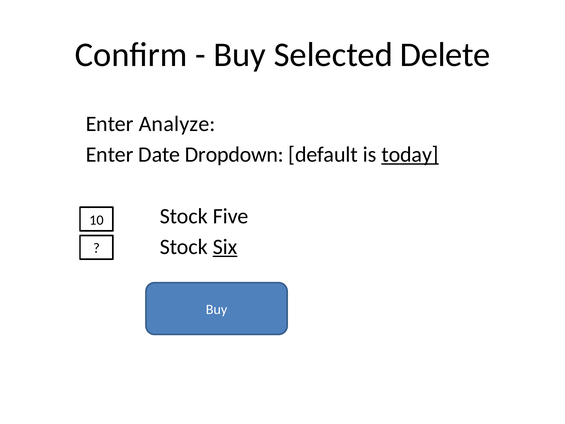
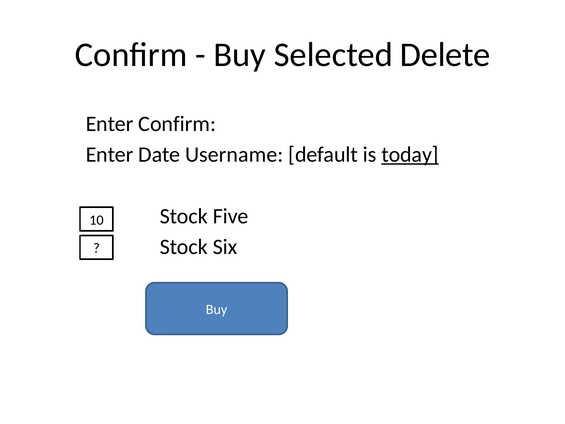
Enter Analyze: Analyze -> Confirm
Dropdown: Dropdown -> Username
Six underline: present -> none
